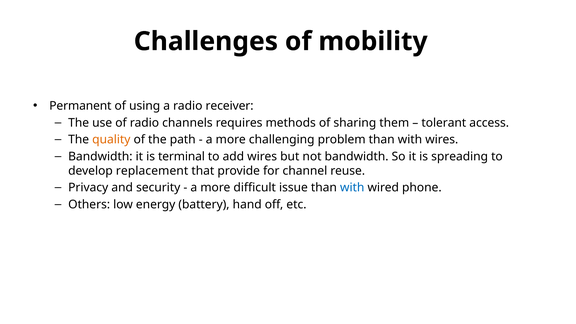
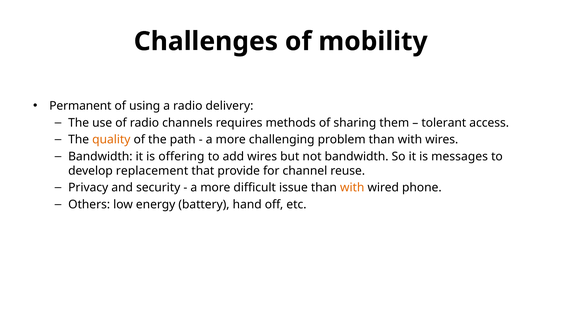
receiver: receiver -> delivery
terminal: terminal -> offering
spreading: spreading -> messages
with at (352, 188) colour: blue -> orange
